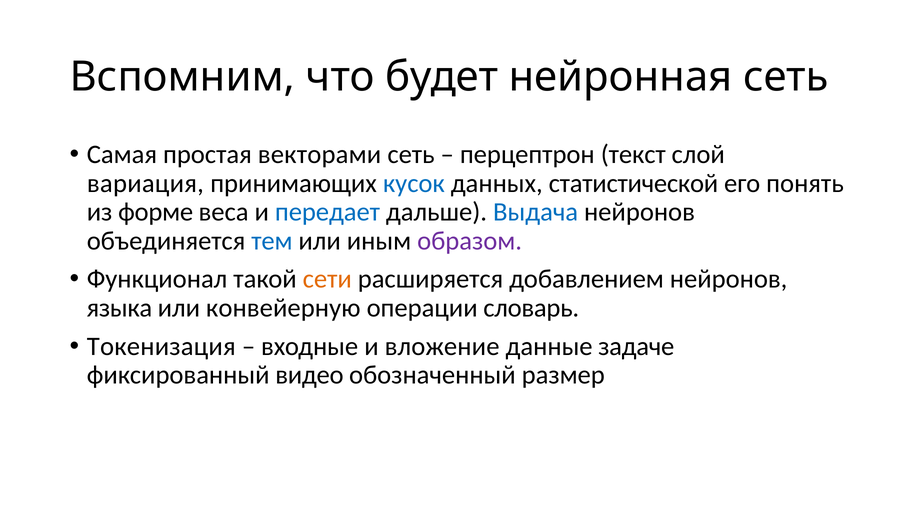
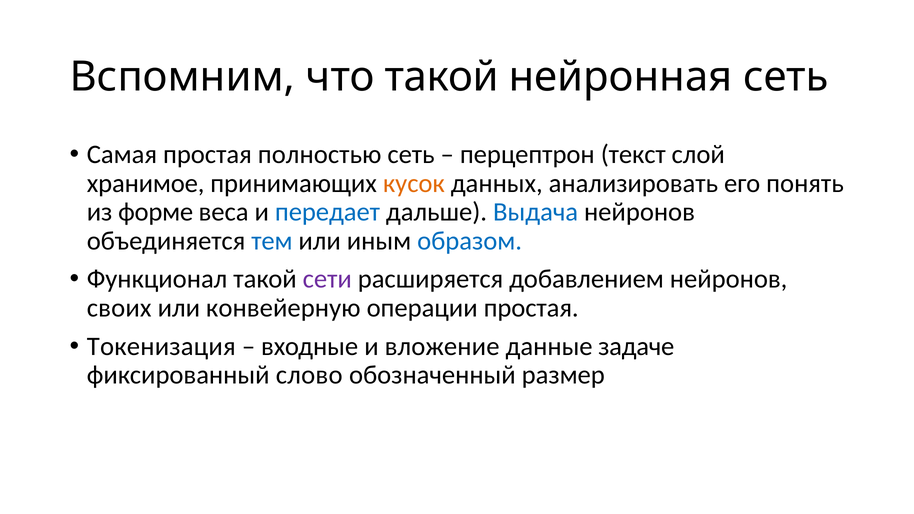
что будет: будет -> такой
векторами: векторами -> полностью
вариация: вариация -> хранимое
кусок colour: blue -> orange
статистической: статистической -> анализировать
образом colour: purple -> blue
сети colour: orange -> purple
языка: языка -> своих
операции словарь: словарь -> простая
видео: видео -> слово
